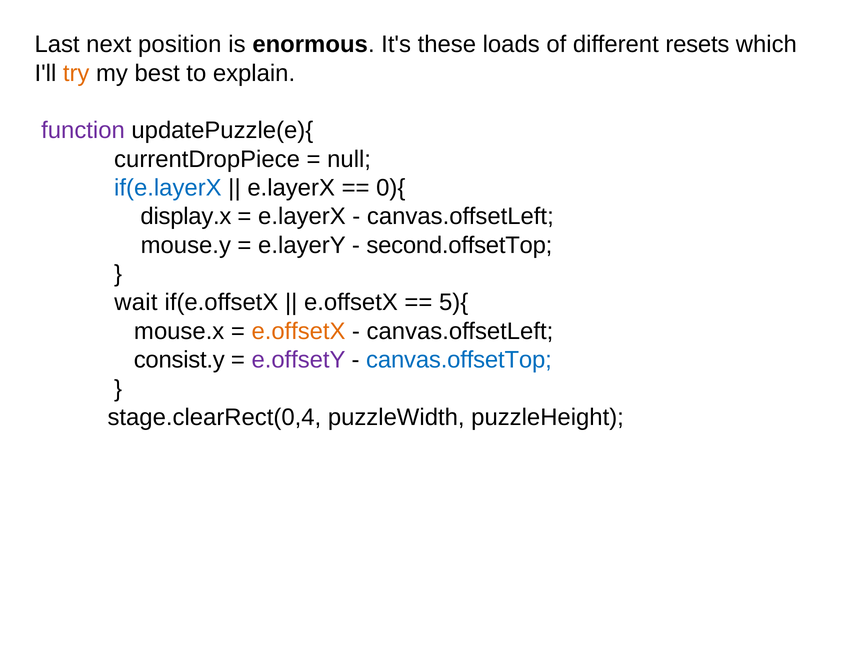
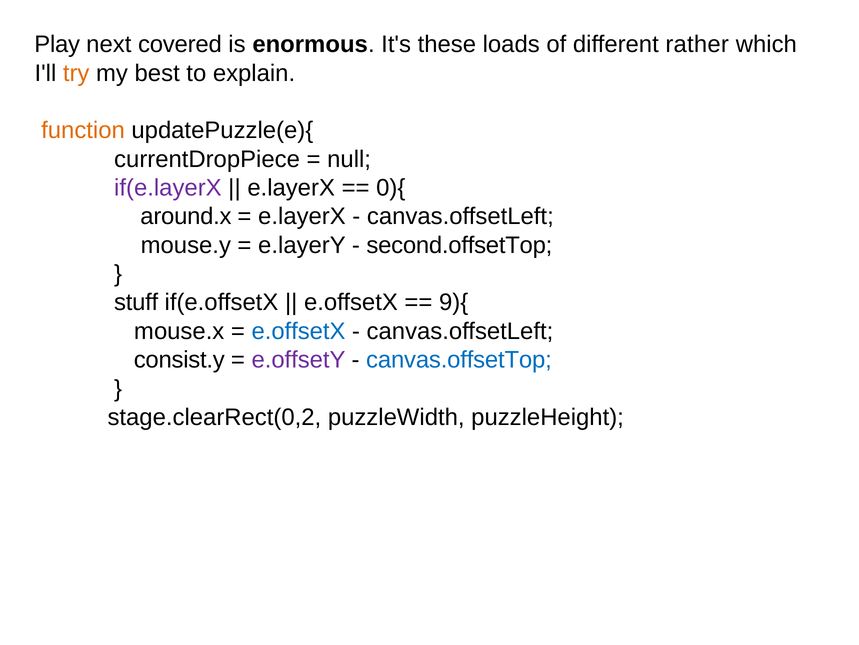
Last: Last -> Play
position: position -> covered
resets: resets -> rather
function colour: purple -> orange
if(e.layerX colour: blue -> purple
display.x: display.x -> around.x
wait: wait -> stuff
5){: 5){ -> 9){
e.offsetX at (298, 331) colour: orange -> blue
stage.clearRect(0,4: stage.clearRect(0,4 -> stage.clearRect(0,2
